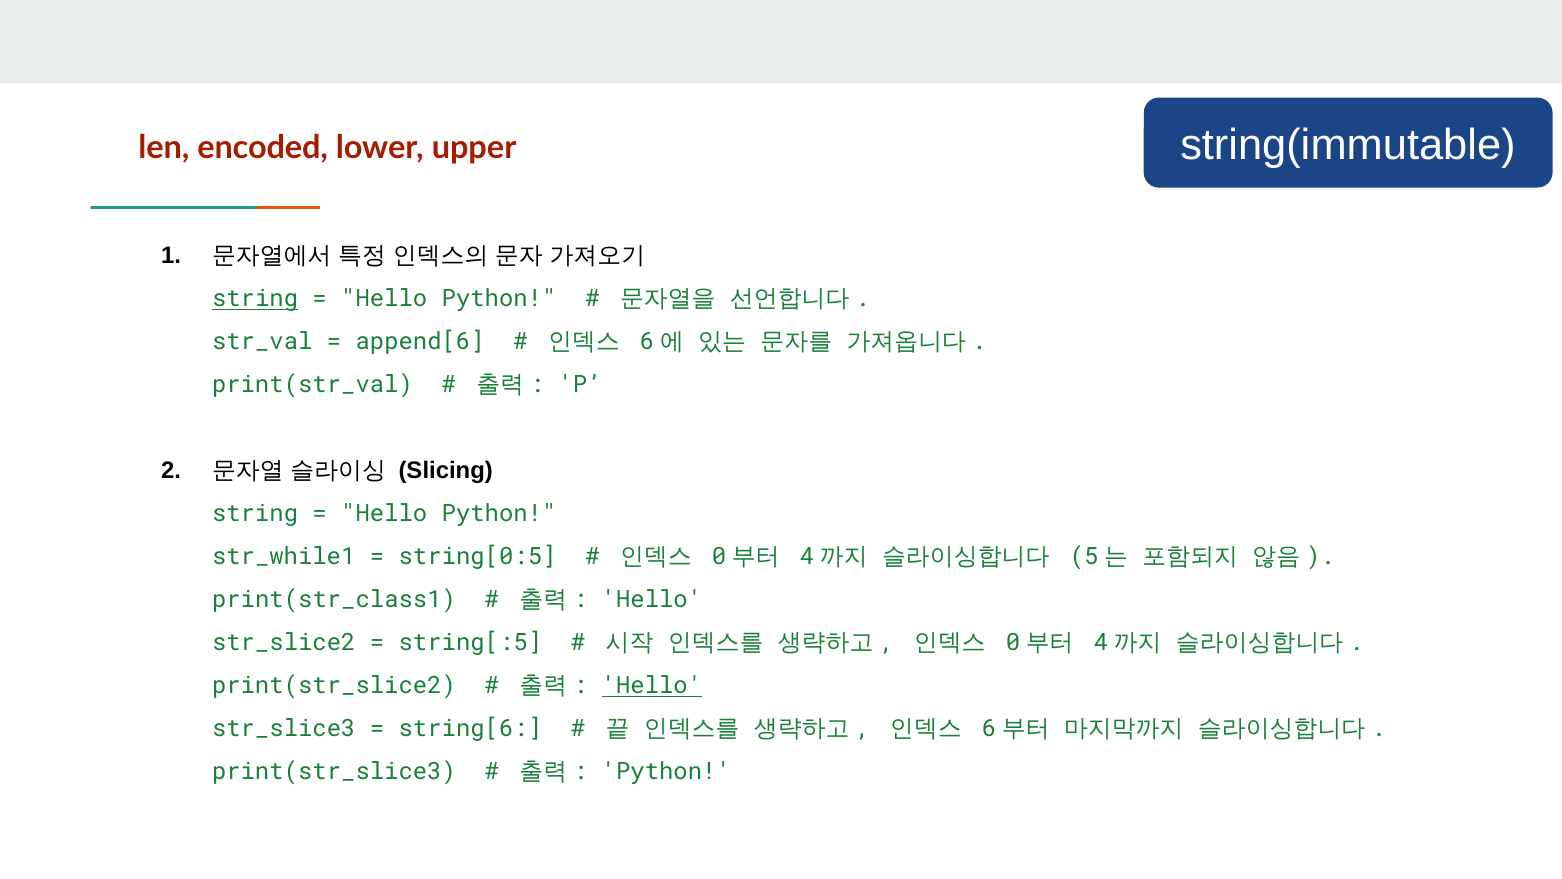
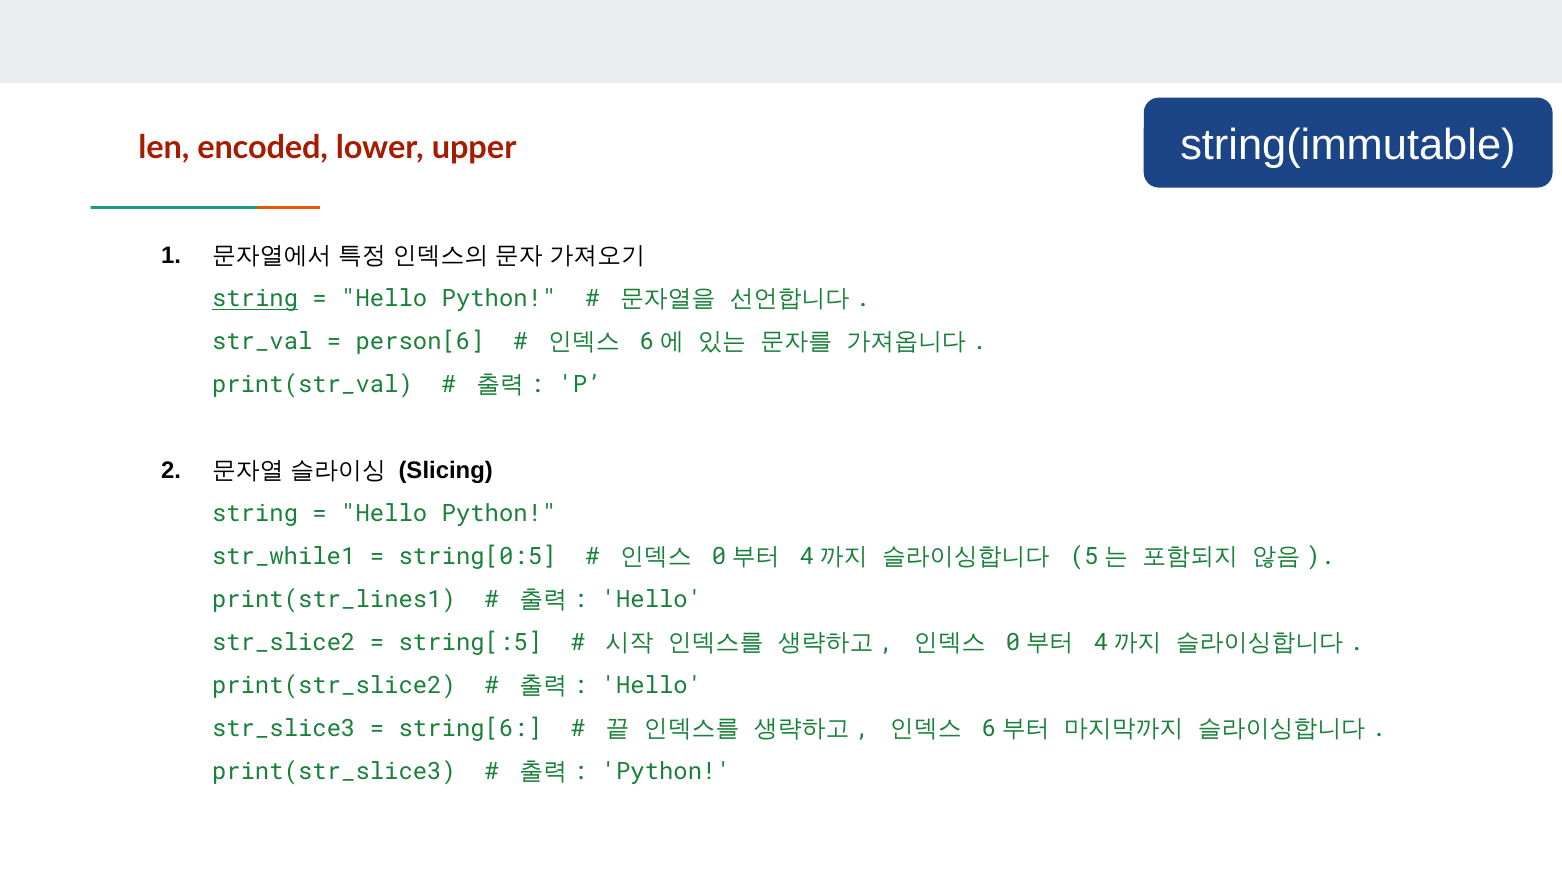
append[6: append[6 -> person[6
print(str_class1: print(str_class1 -> print(str_lines1
Hello at (652, 686) underline: present -> none
